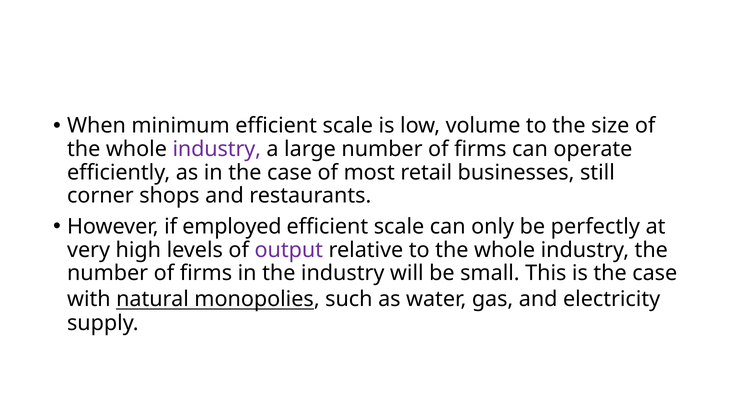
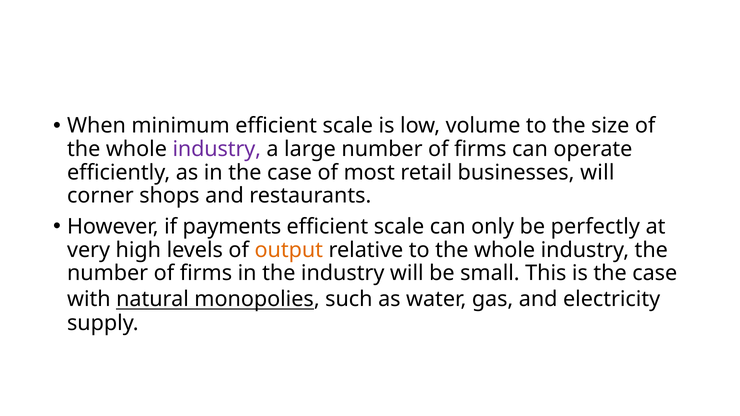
businesses still: still -> will
employed: employed -> payments
output colour: purple -> orange
